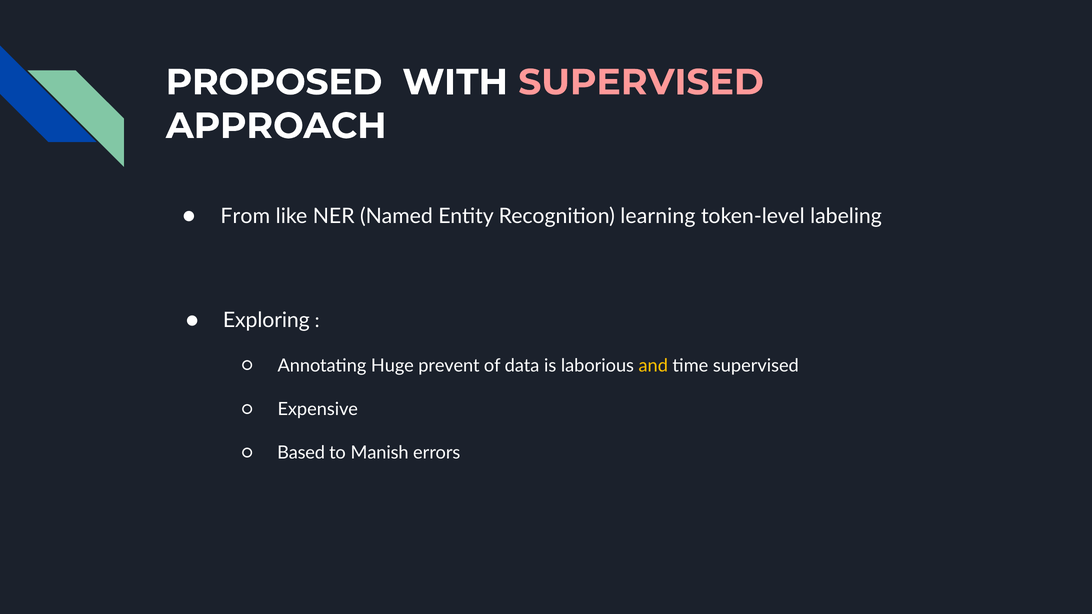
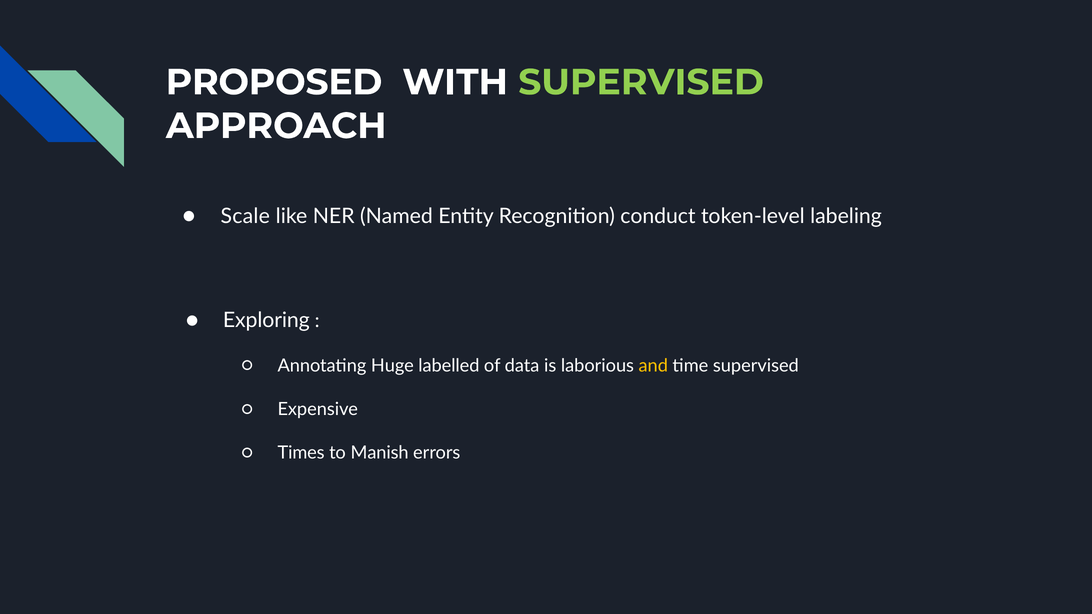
SUPERVISED at (641, 82) colour: pink -> light green
From: From -> Scale
learning: learning -> conduct
prevent: prevent -> labelled
Based: Based -> Times
